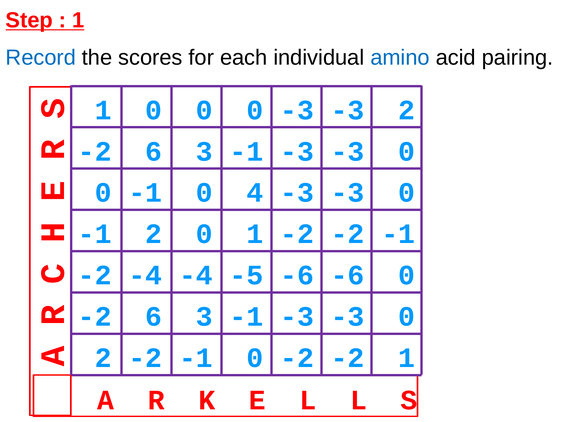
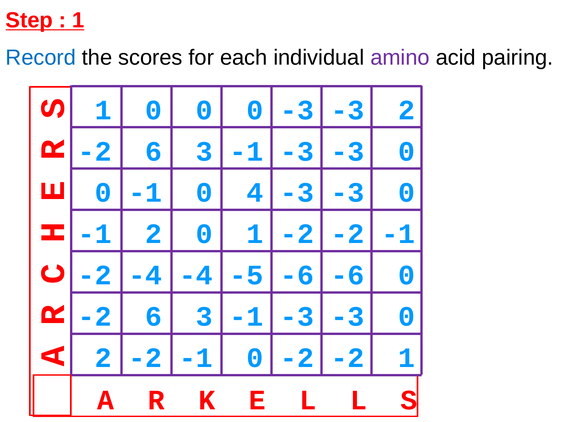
amino colour: blue -> purple
